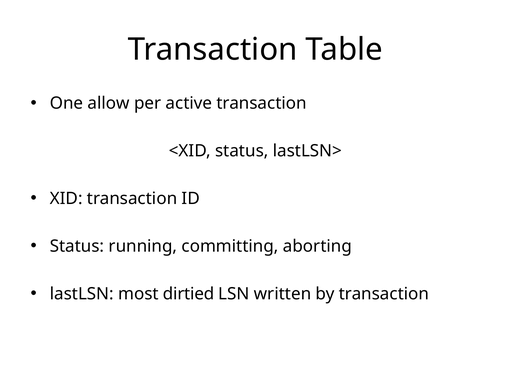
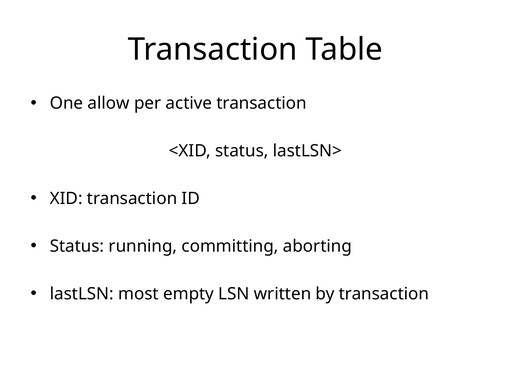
dirtied: dirtied -> empty
